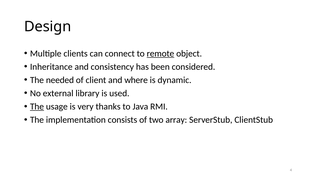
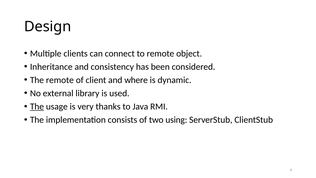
remote at (160, 53) underline: present -> none
The needed: needed -> remote
array: array -> using
